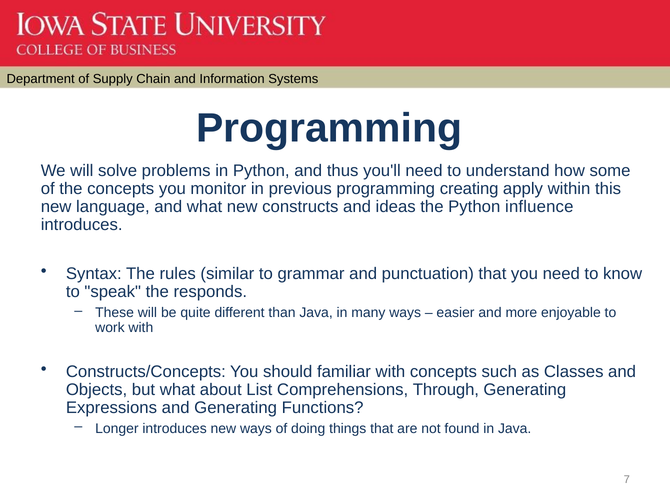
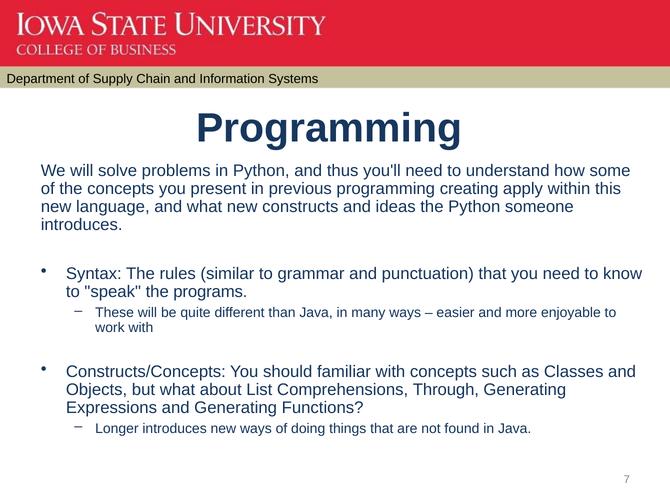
monitor: monitor -> present
influence: influence -> someone
responds: responds -> programs
